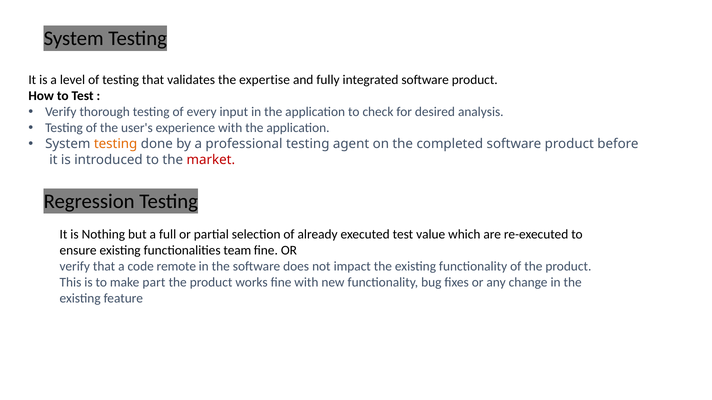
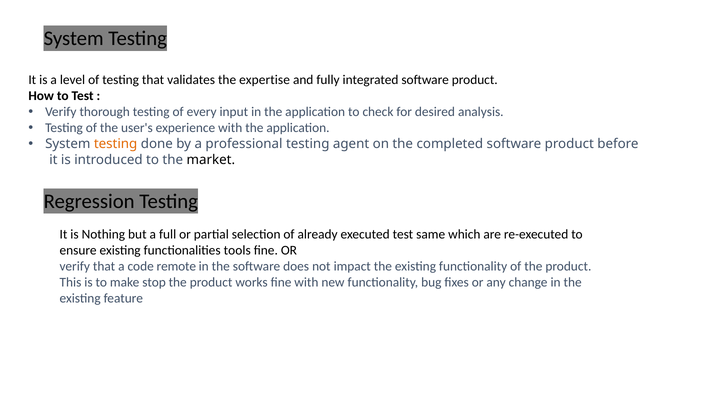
market colour: red -> black
value: value -> same
team: team -> tools
part: part -> stop
